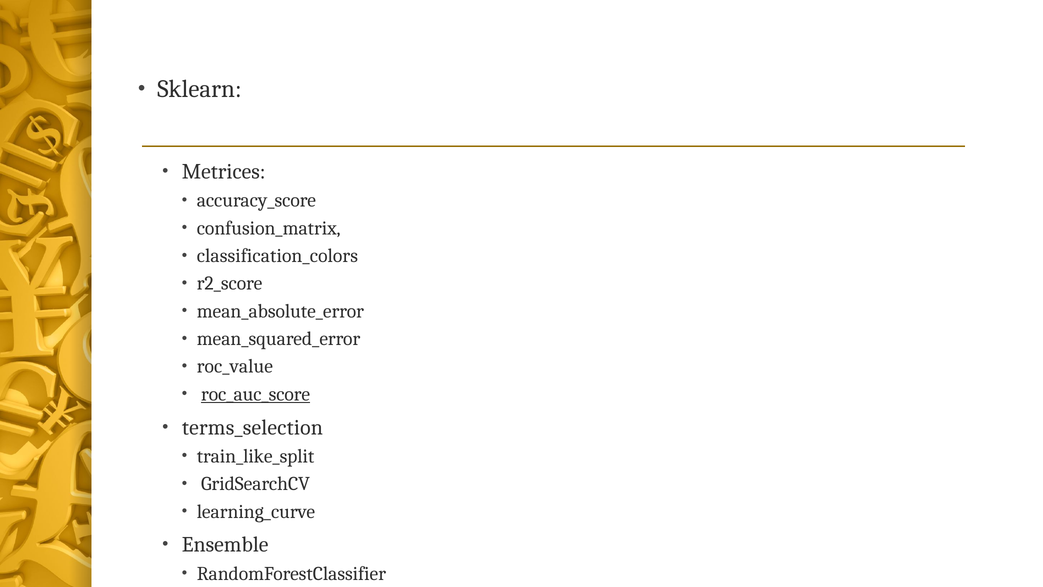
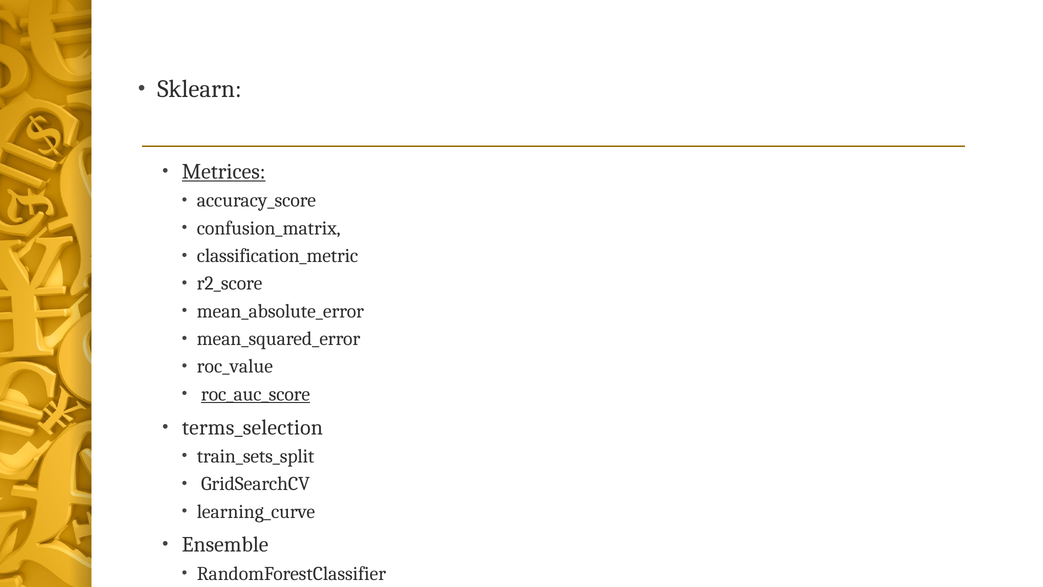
Metrices underline: none -> present
classification_colors: classification_colors -> classification_metric
train_like_split: train_like_split -> train_sets_split
